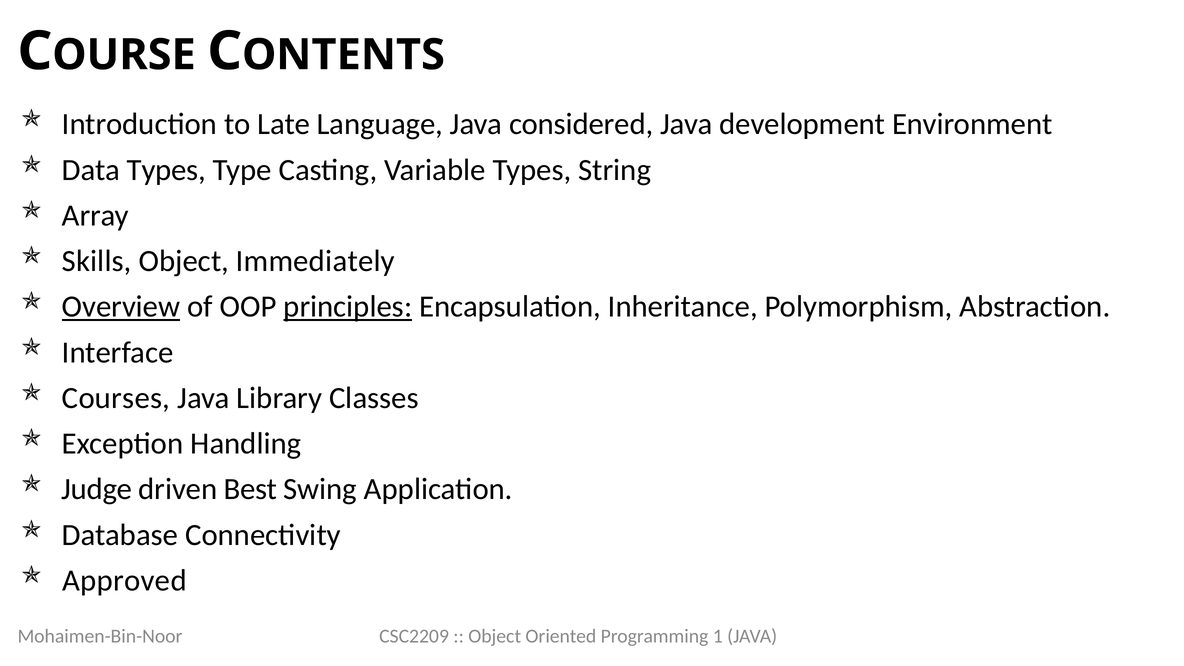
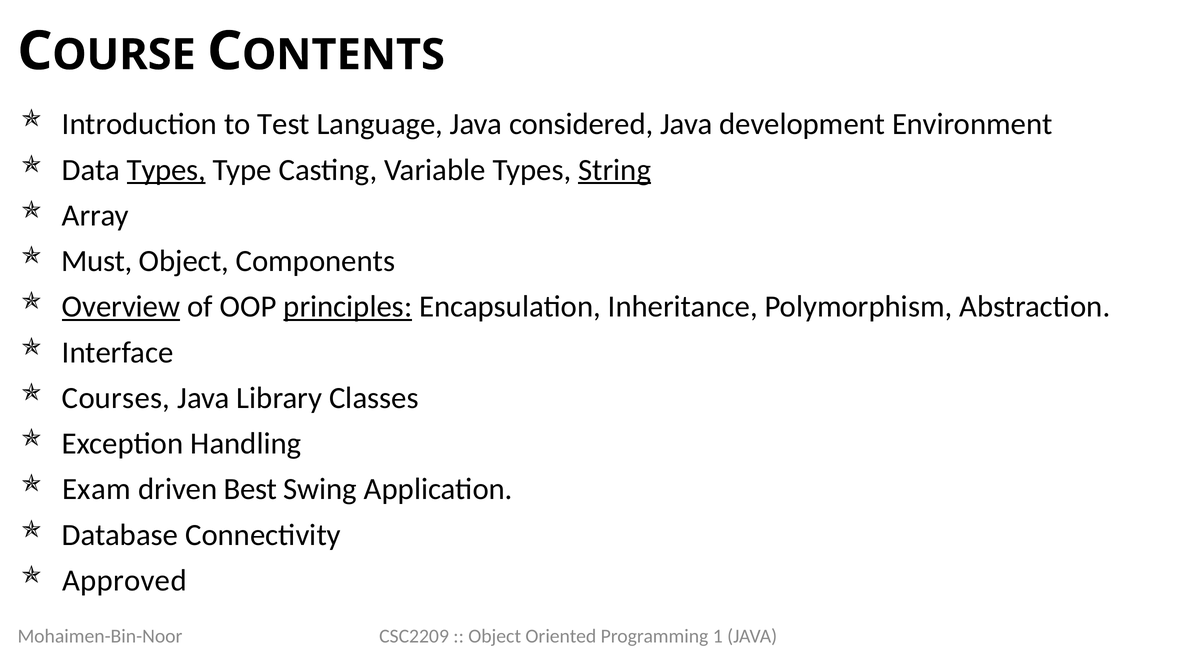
Late: Late -> Test
Types at (166, 170) underline: none -> present
String underline: none -> present
Skills: Skills -> Must
Immediately: Immediately -> Components
Judge: Judge -> Exam
